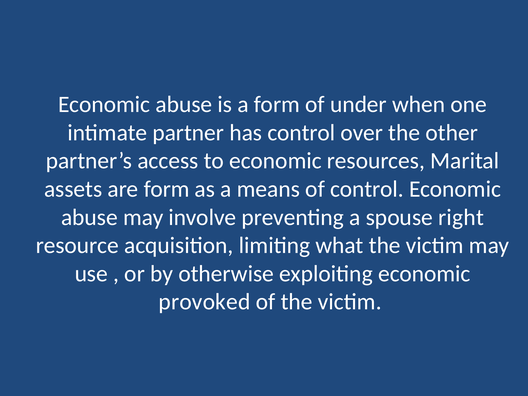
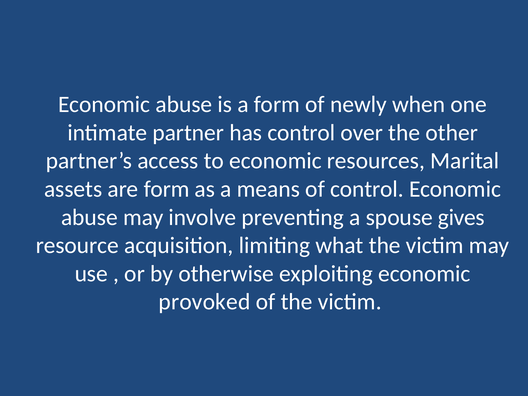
under: under -> newly
right: right -> gives
